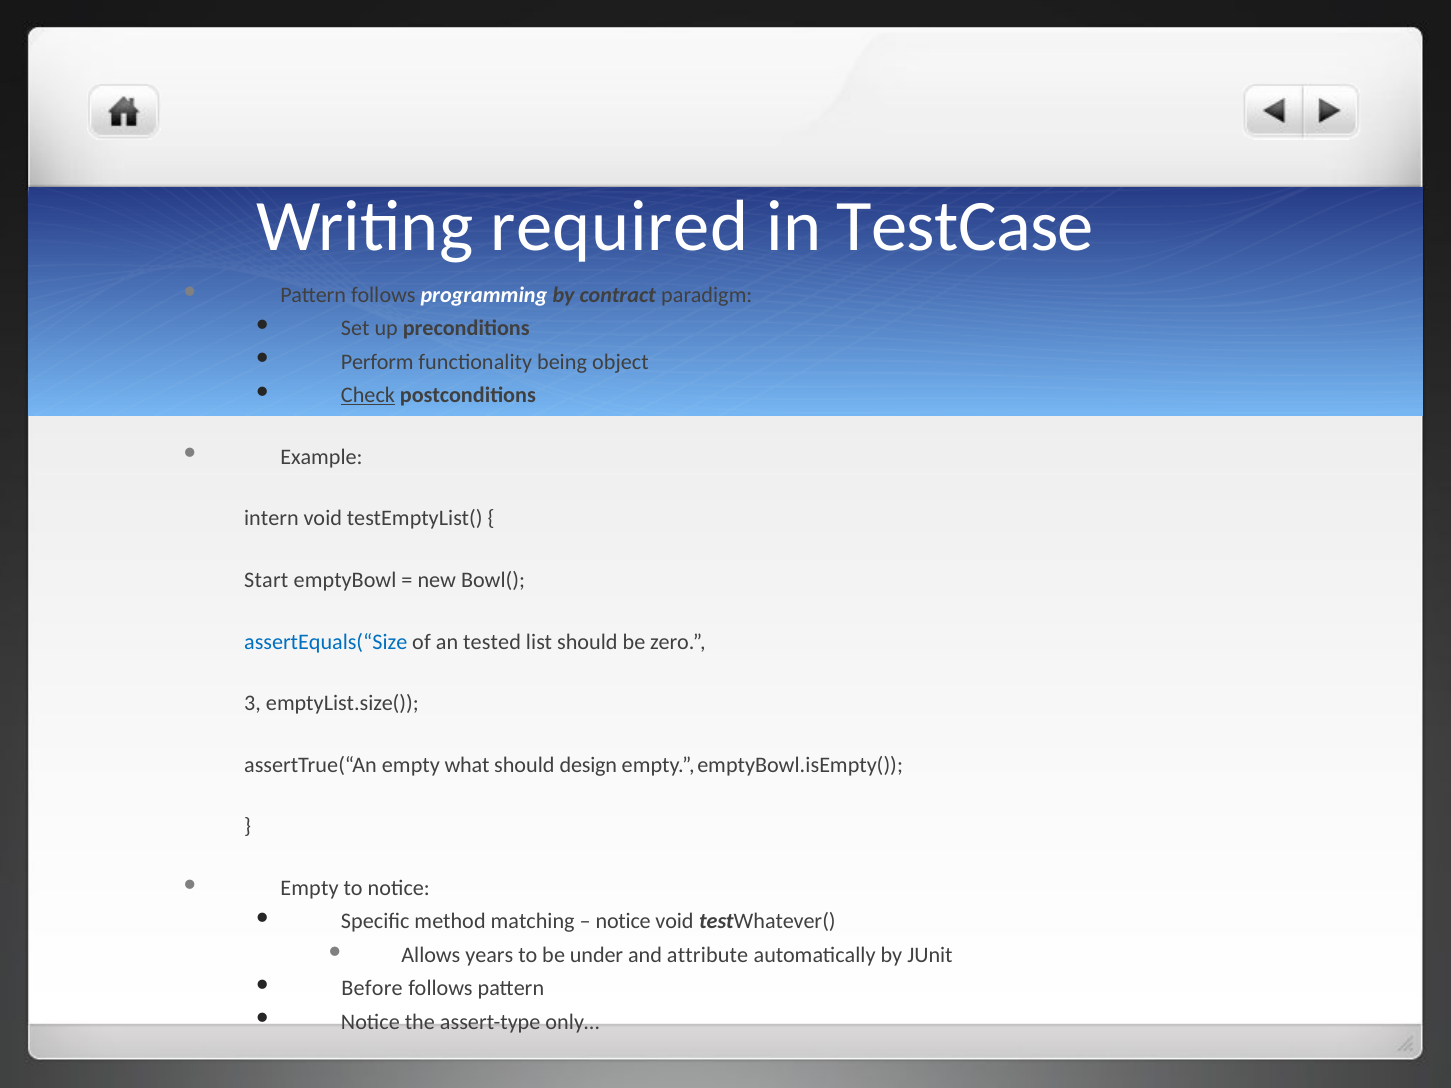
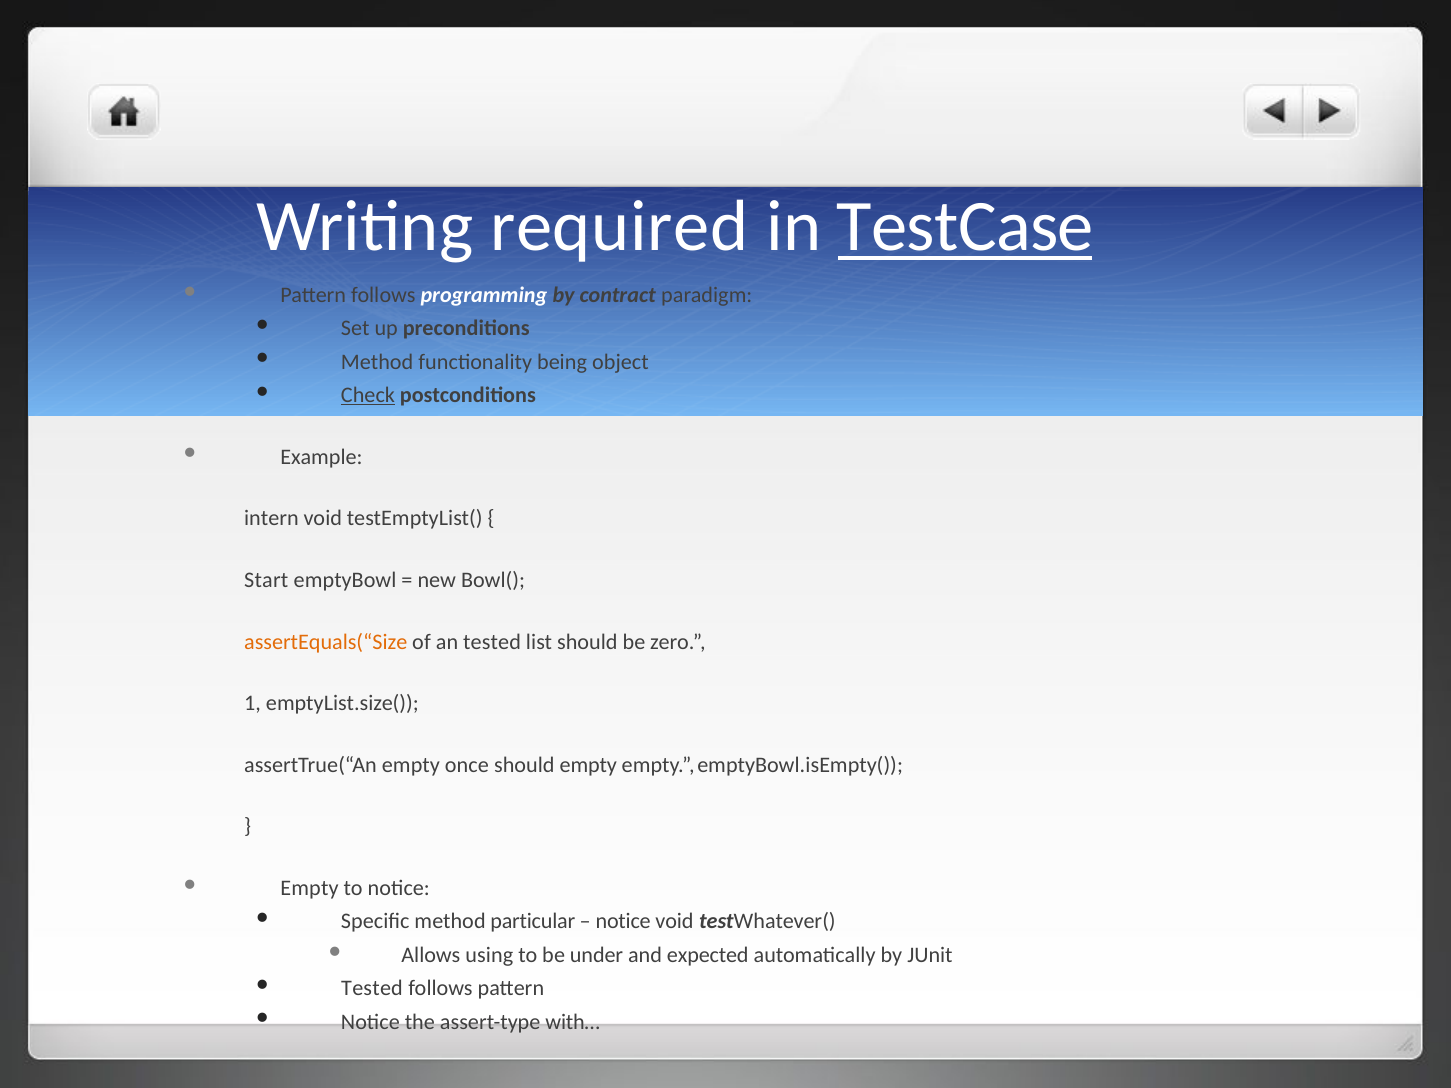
TestCase underline: none -> present
Perform at (377, 362): Perform -> Method
assertEquals(“Size colour: blue -> orange
3: 3 -> 1
what: what -> once
should design: design -> empty
matching: matching -> particular
years: years -> using
attribute: attribute -> expected
Before at (372, 989): Before -> Tested
only…: only… -> with…
